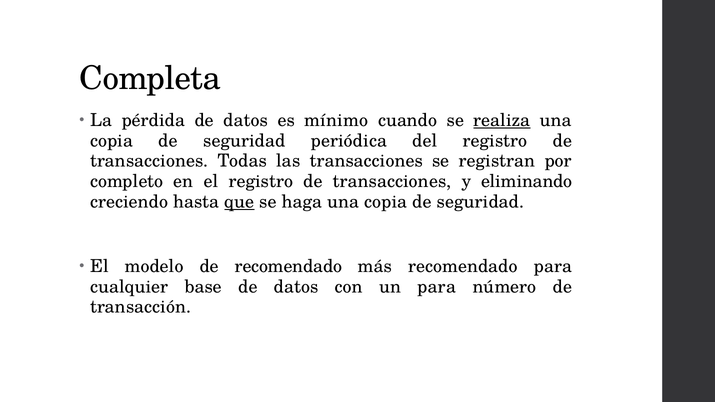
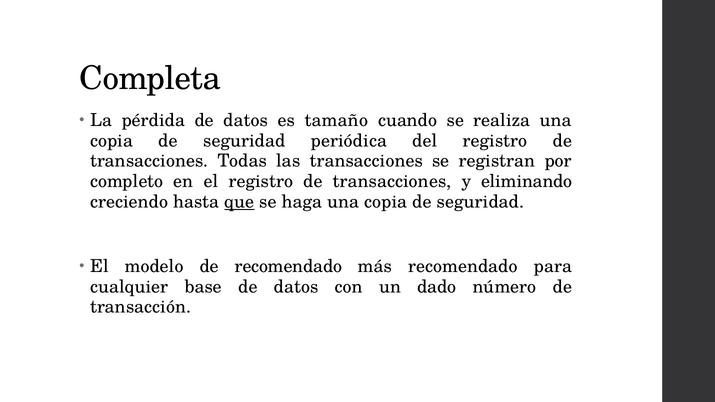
mínimo: mínimo -> tamaño
realiza underline: present -> none
un para: para -> dado
